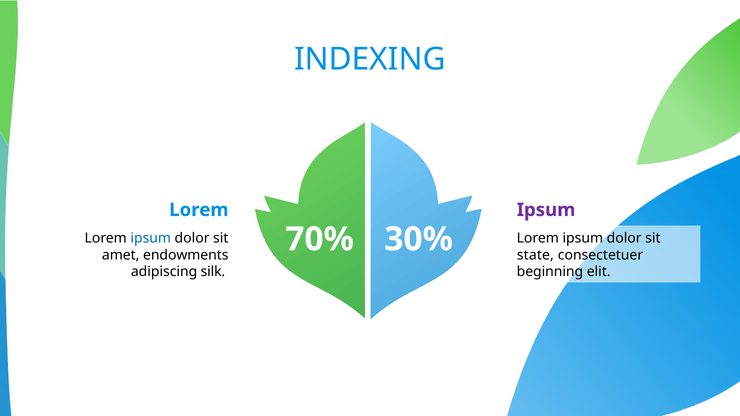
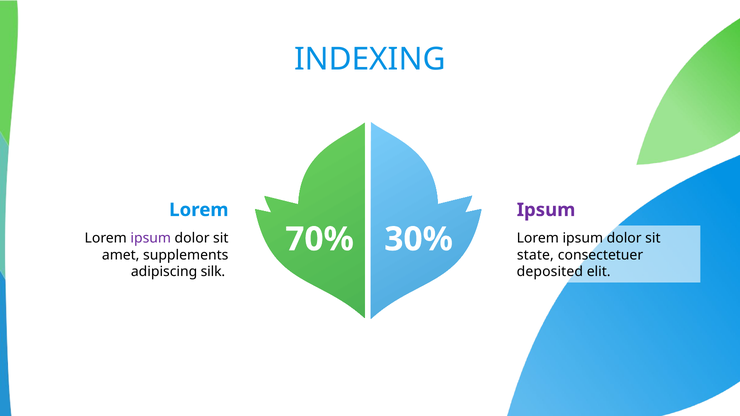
ipsum at (151, 238) colour: blue -> purple
endowments: endowments -> supplements
beginning: beginning -> deposited
